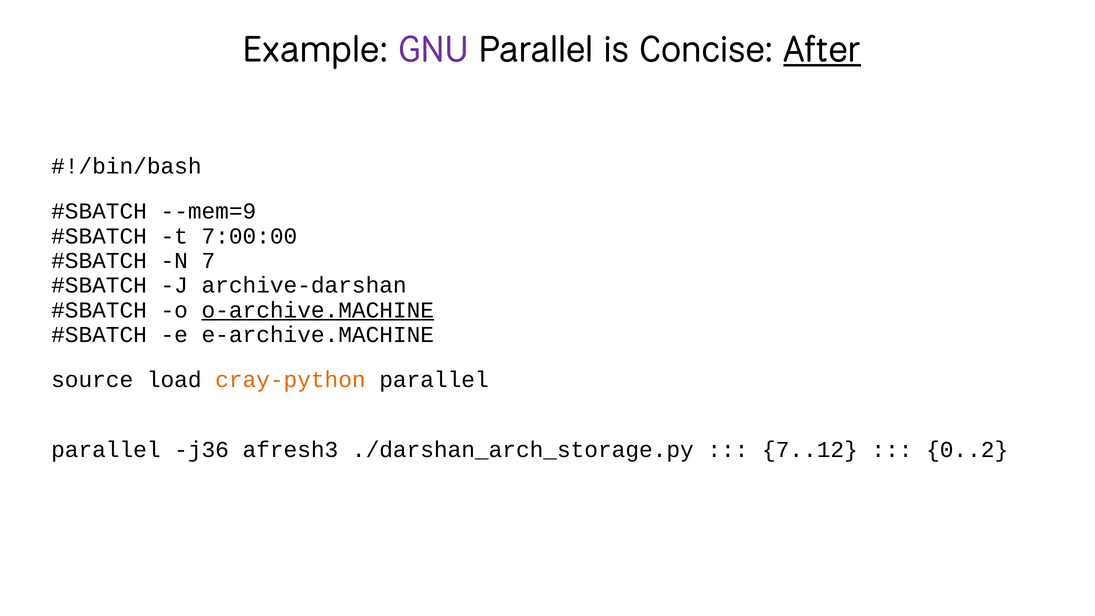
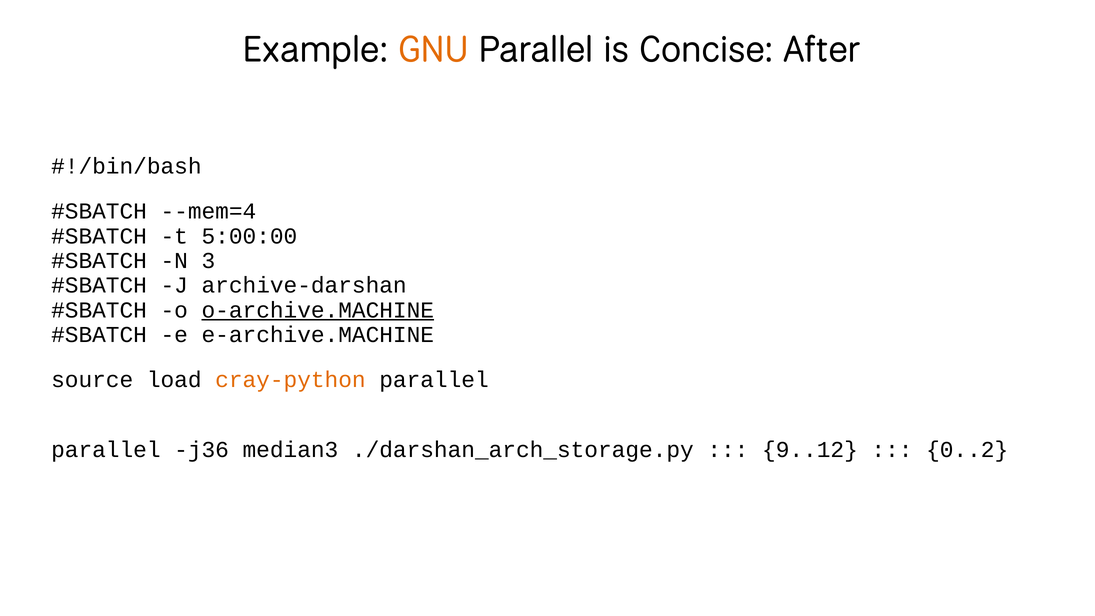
GNU colour: purple -> orange
After underline: present -> none
--mem=9: --mem=9 -> --mem=4
7:00:00: 7:00:00 -> 5:00:00
7: 7 -> 3
afresh3: afresh3 -> median3
7..12: 7..12 -> 9..12
